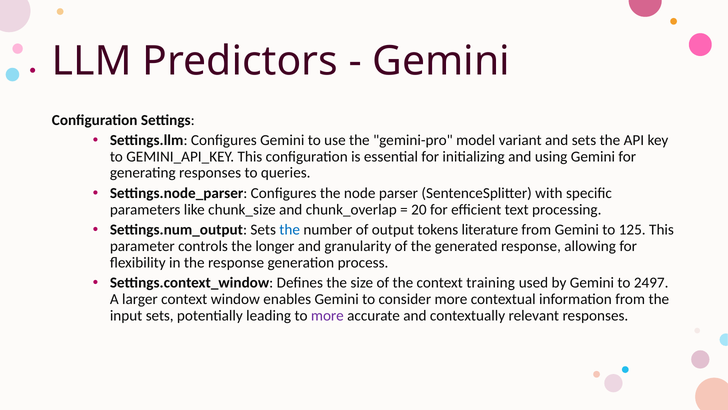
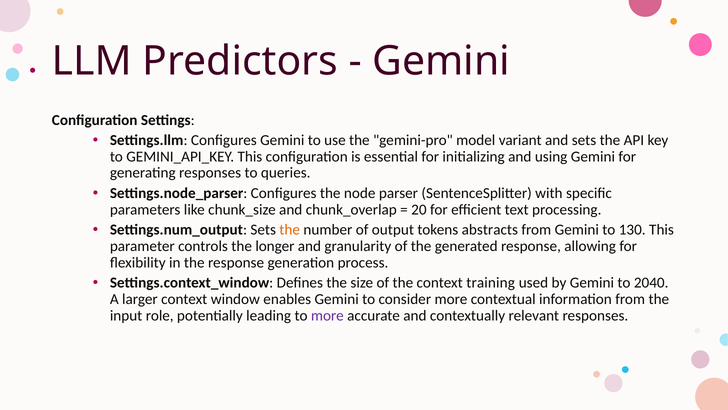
the at (290, 229) colour: blue -> orange
literature: literature -> abstracts
125: 125 -> 130
2497: 2497 -> 2040
input sets: sets -> role
